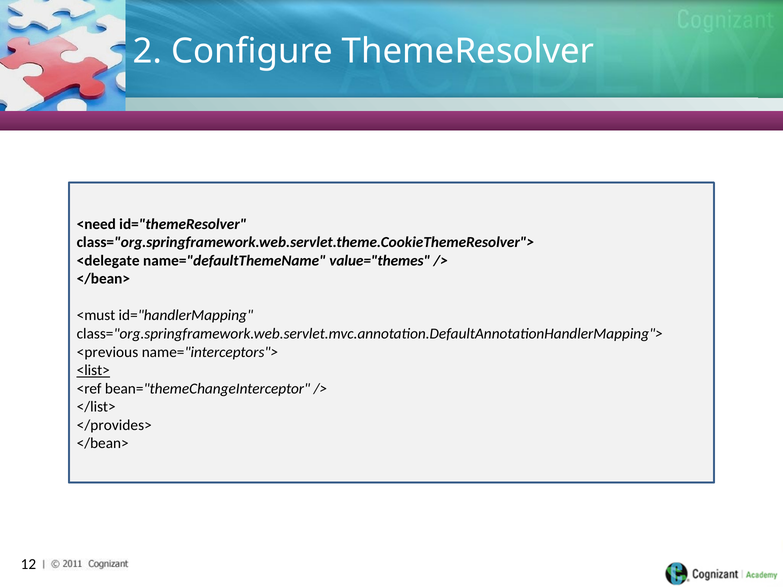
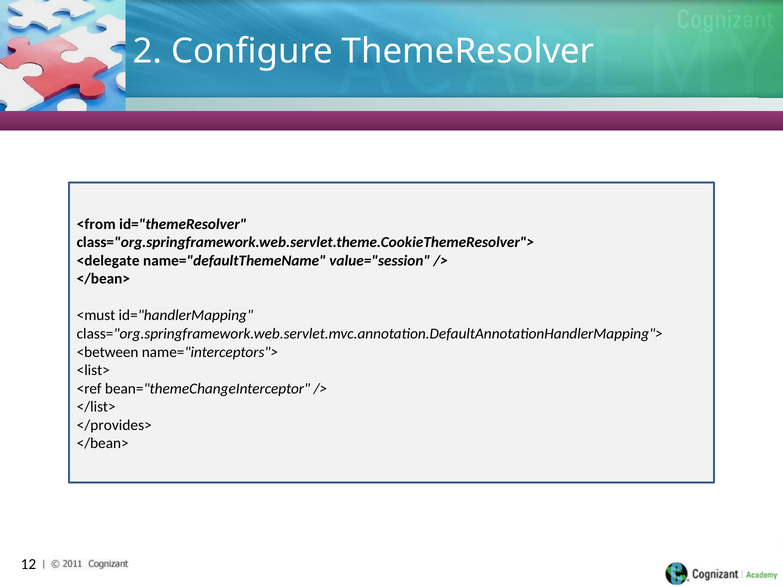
<need: <need -> <from
value="themes: value="themes -> value="session
<previous: <previous -> <between
<list> underline: present -> none
